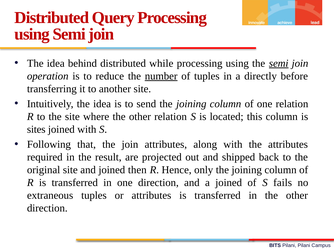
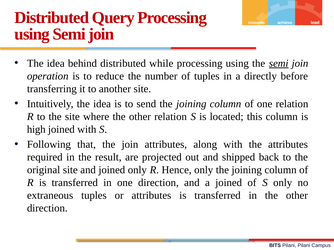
number underline: present -> none
sites: sites -> high
joined then: then -> only
S fails: fails -> only
